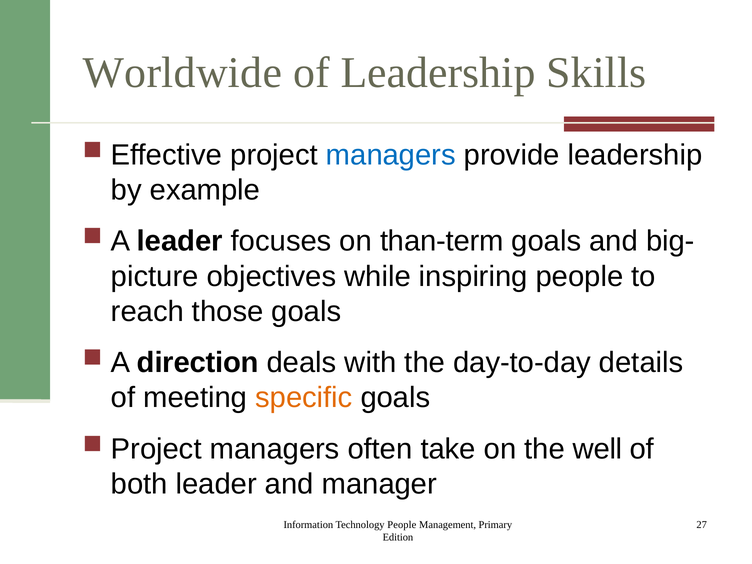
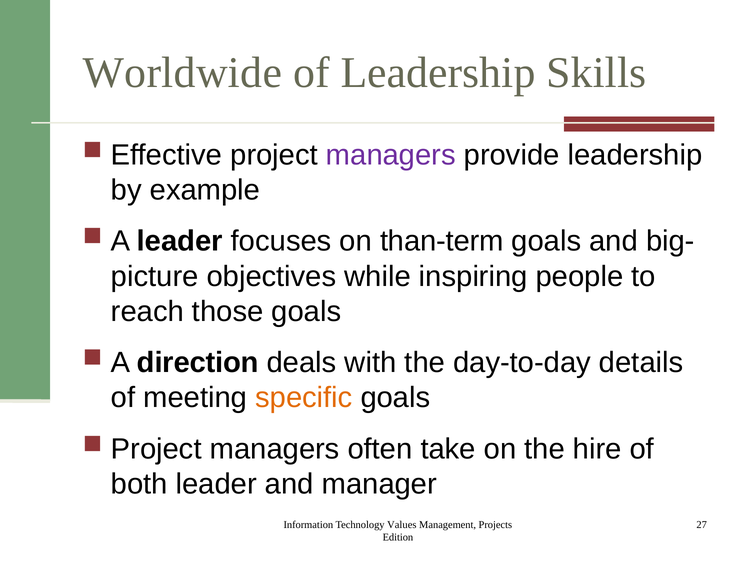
managers at (391, 155) colour: blue -> purple
well: well -> hire
Technology People: People -> Values
Primary: Primary -> Projects
